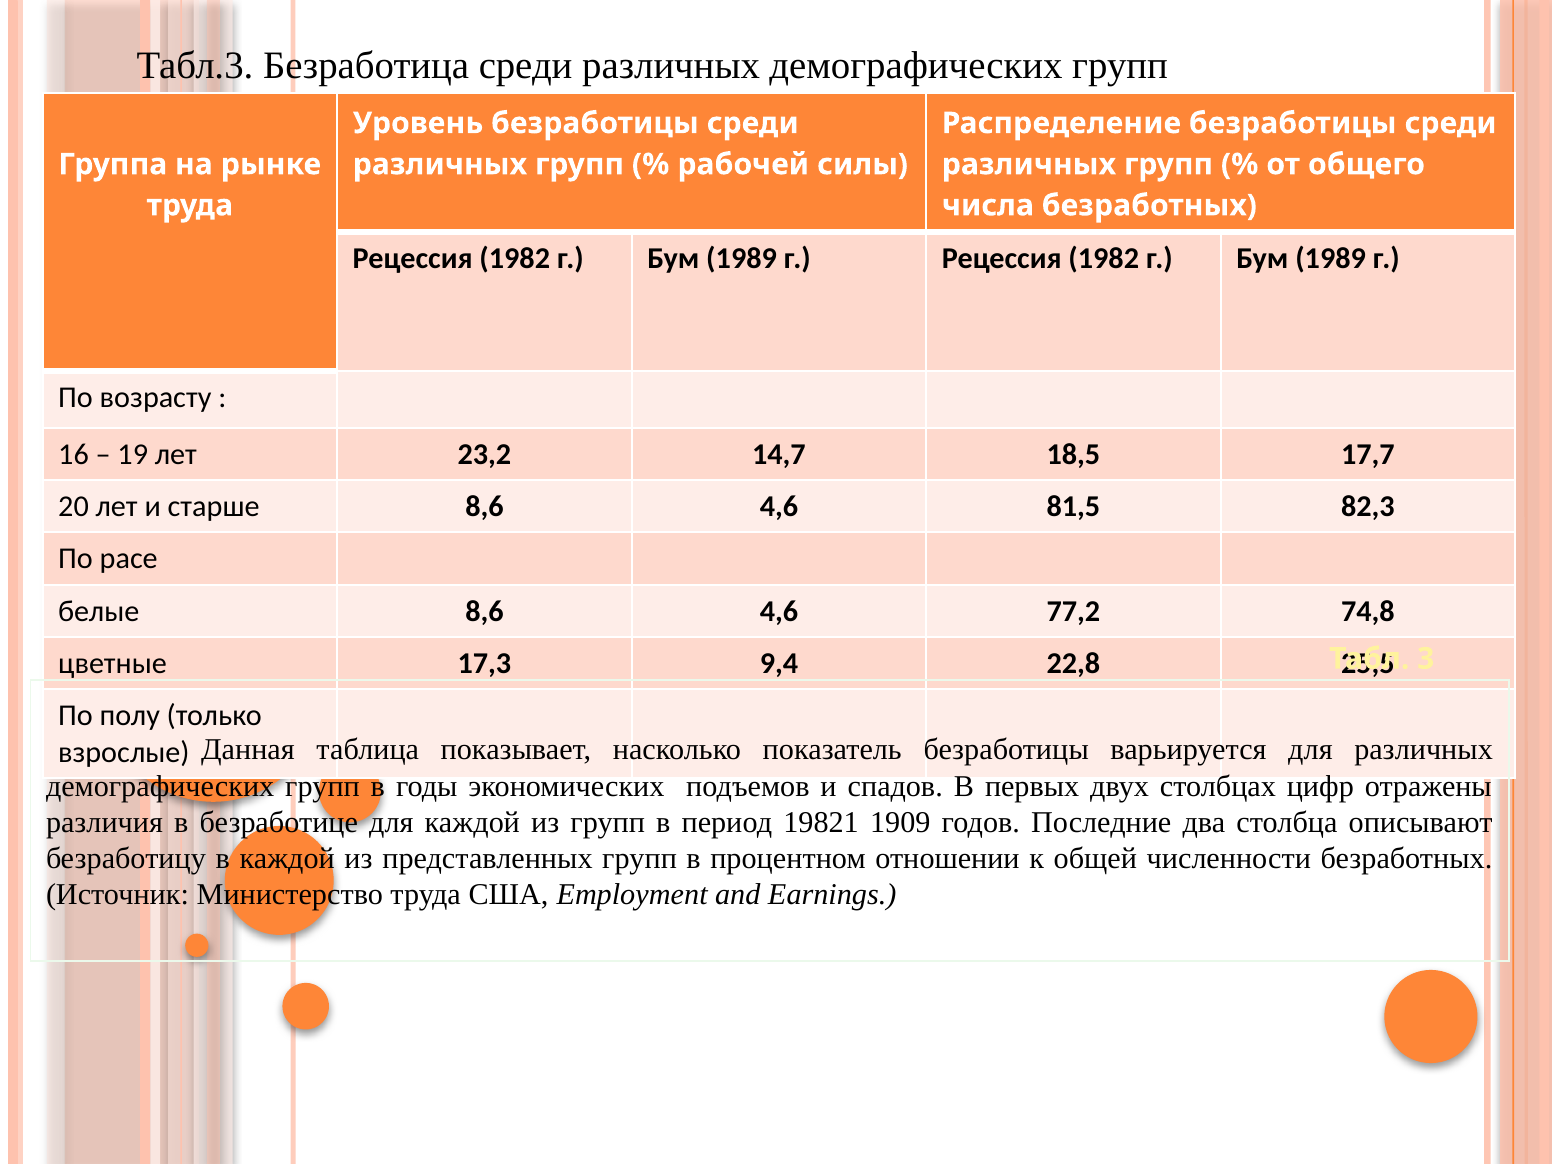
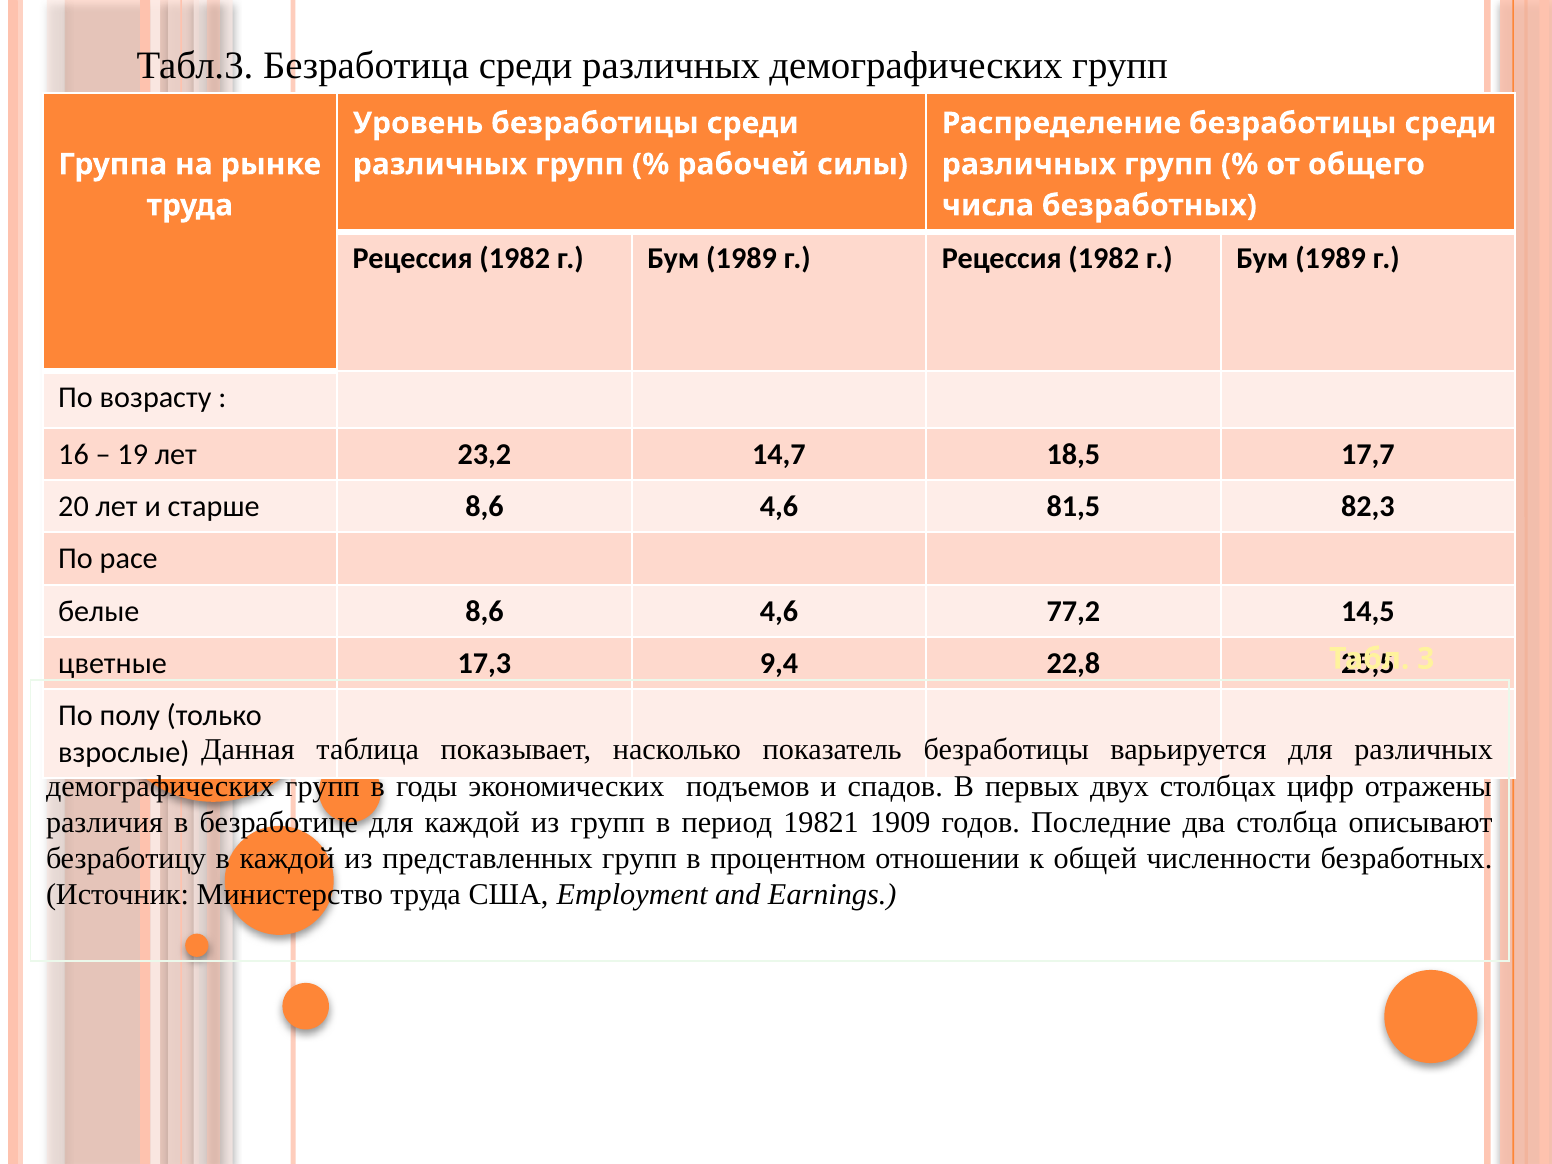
74,8: 74,8 -> 14,5
